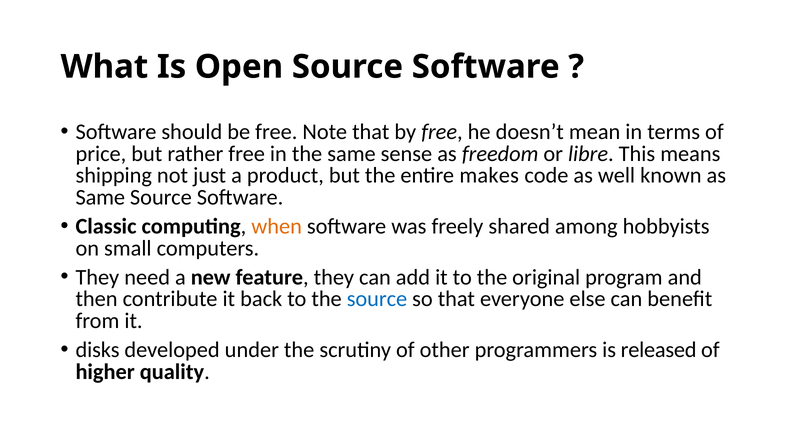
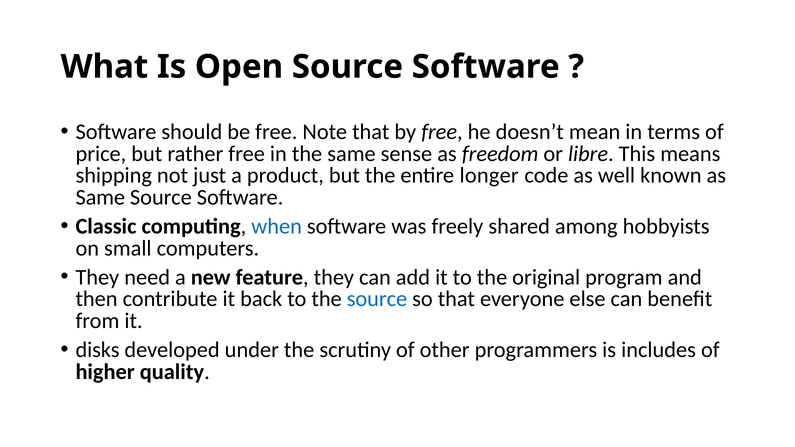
makes: makes -> longer
when colour: orange -> blue
released: released -> includes
